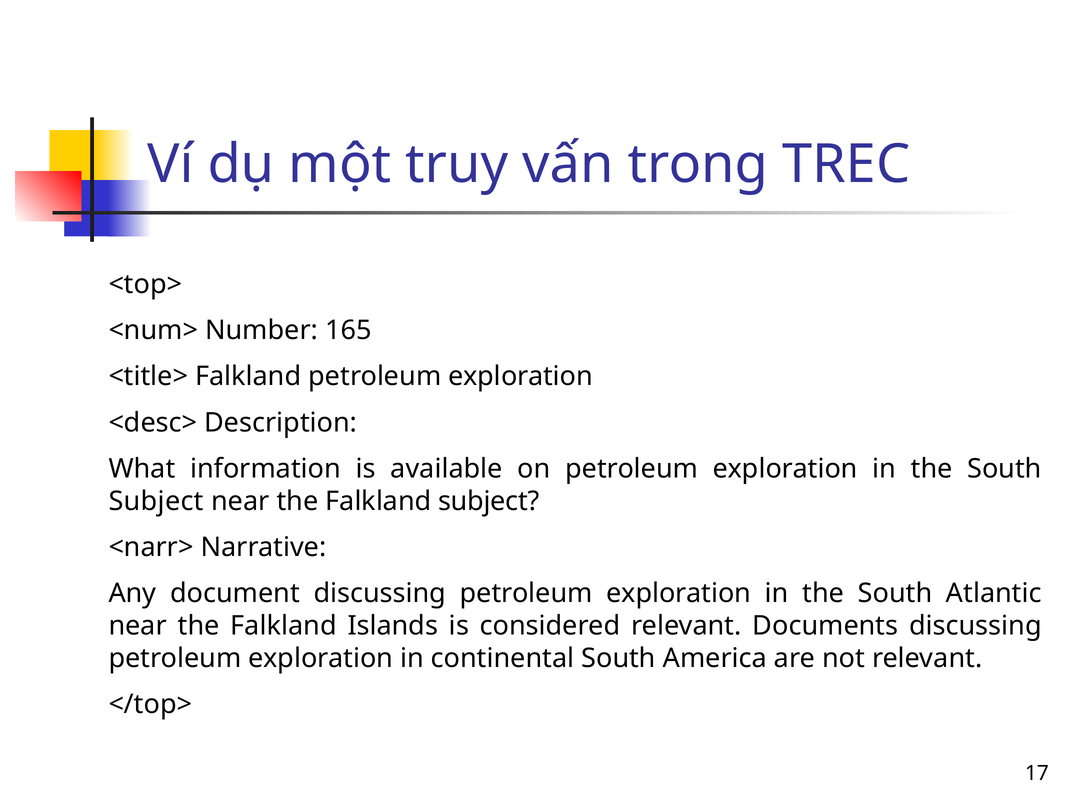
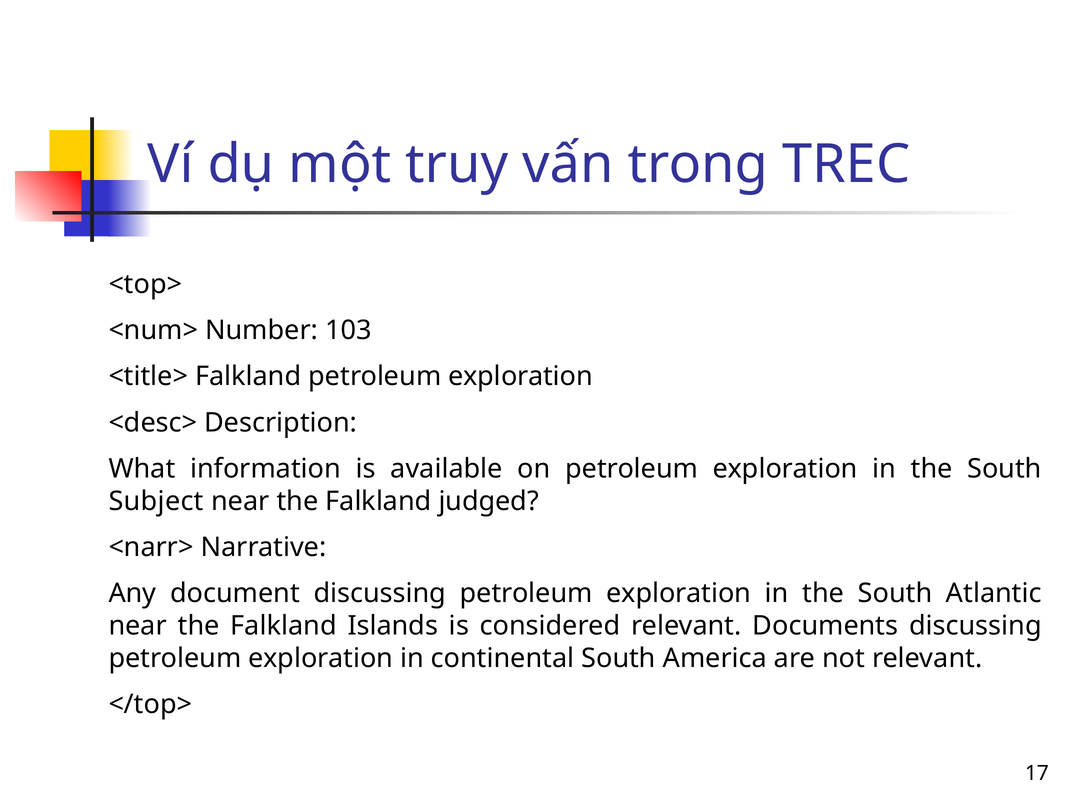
165: 165 -> 103
Falkland subject: subject -> judged
